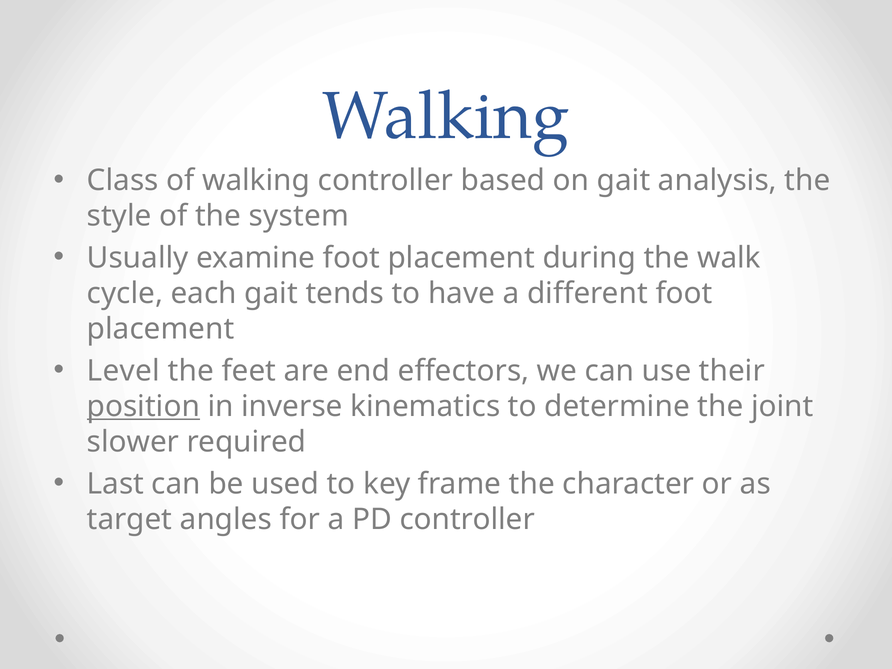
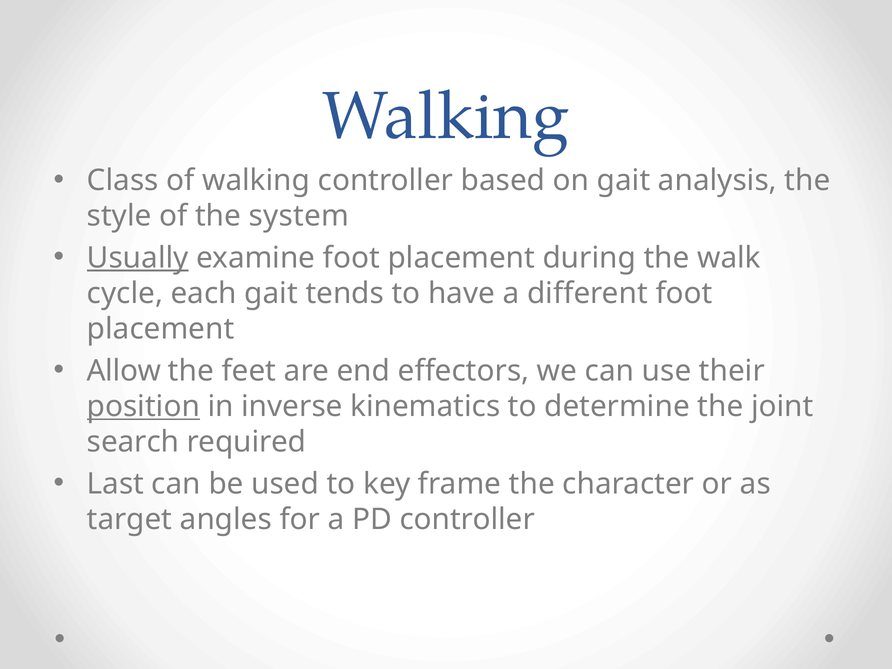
Usually underline: none -> present
Level: Level -> Allow
slower: slower -> search
